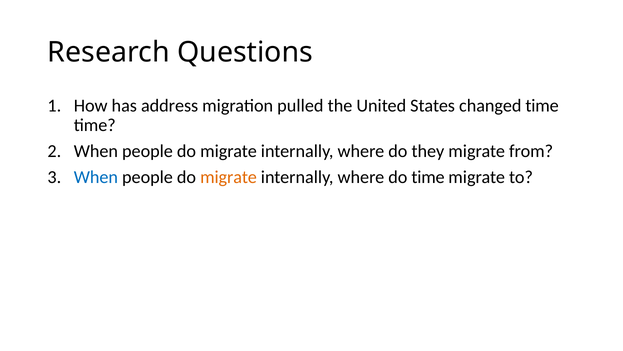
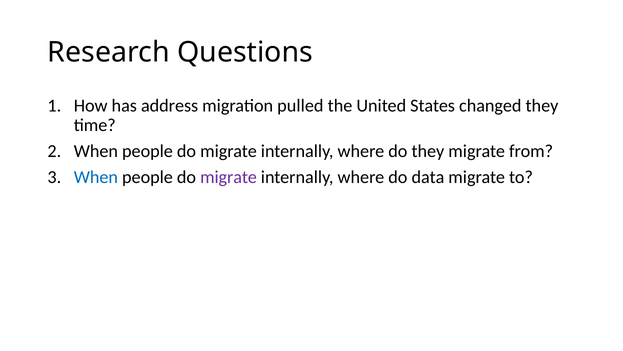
changed time: time -> they
migrate at (229, 177) colour: orange -> purple
do time: time -> data
